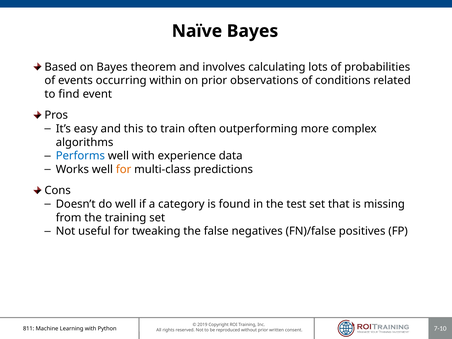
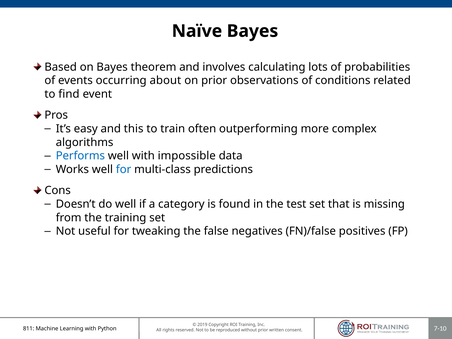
within: within -> about
experience: experience -> impossible
for at (124, 169) colour: orange -> blue
